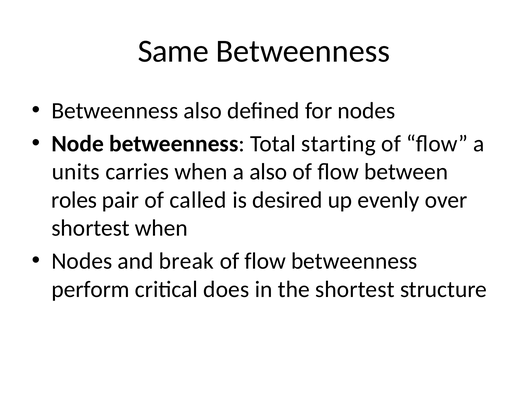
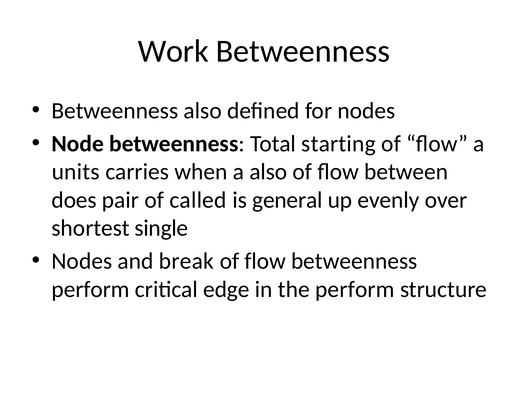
Same: Same -> Work
roles: roles -> does
desired: desired -> general
shortest when: when -> single
does: does -> edge
the shortest: shortest -> perform
